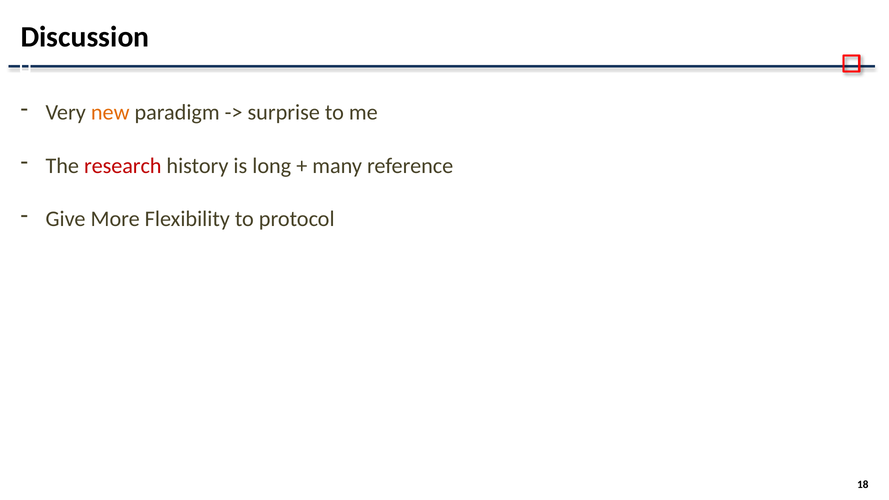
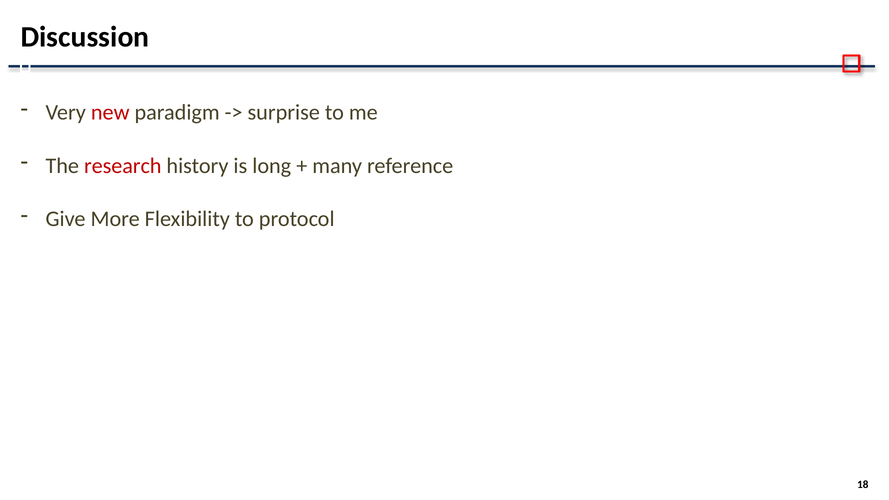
new colour: orange -> red
